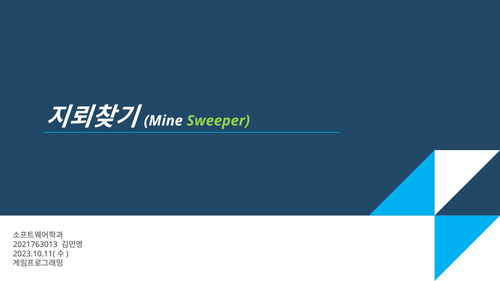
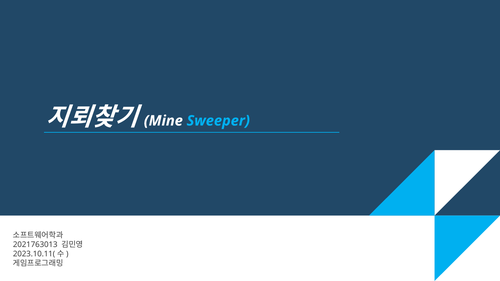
Sweeper colour: light green -> light blue
